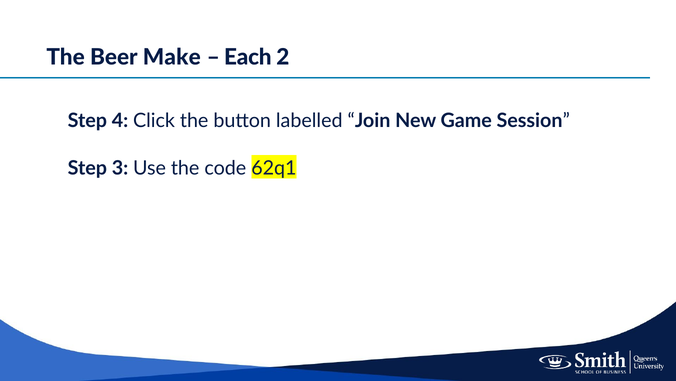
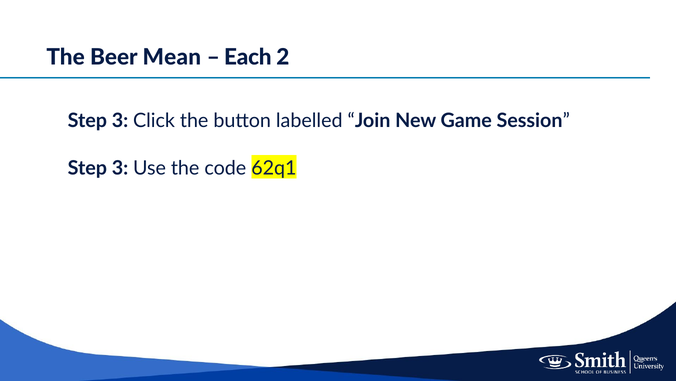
Make: Make -> Mean
4 at (120, 120): 4 -> 3
